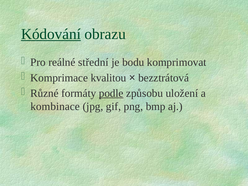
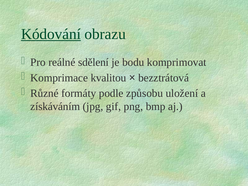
střední: střední -> sdělení
podle underline: present -> none
kombinace: kombinace -> získáváním
